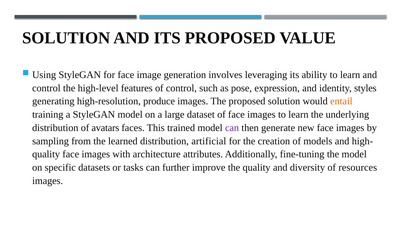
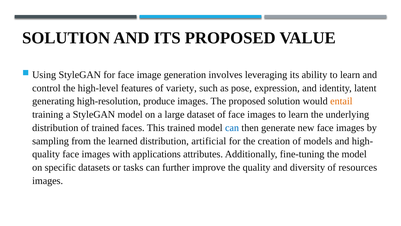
of control: control -> variety
styles: styles -> latent
of avatars: avatars -> trained
can at (232, 128) colour: purple -> blue
architecture: architecture -> applications
